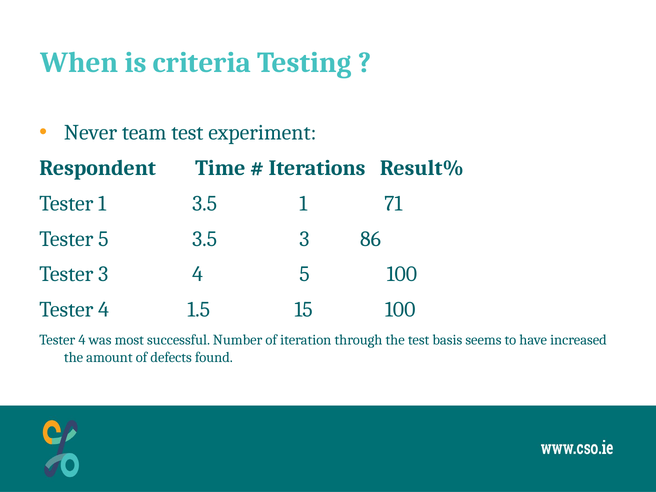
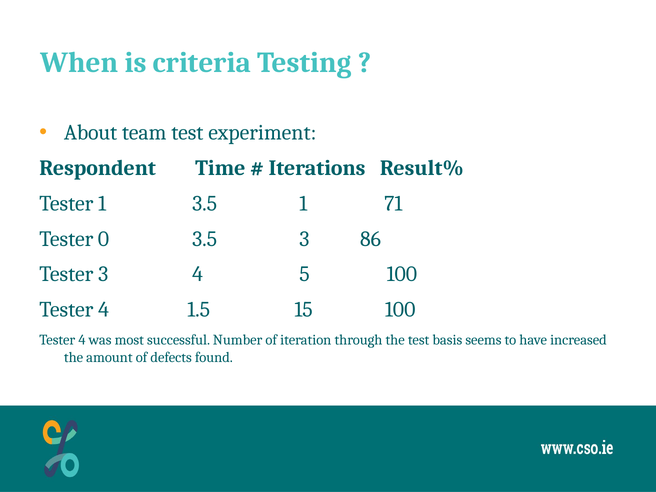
Never: Never -> About
Tester 5: 5 -> 0
